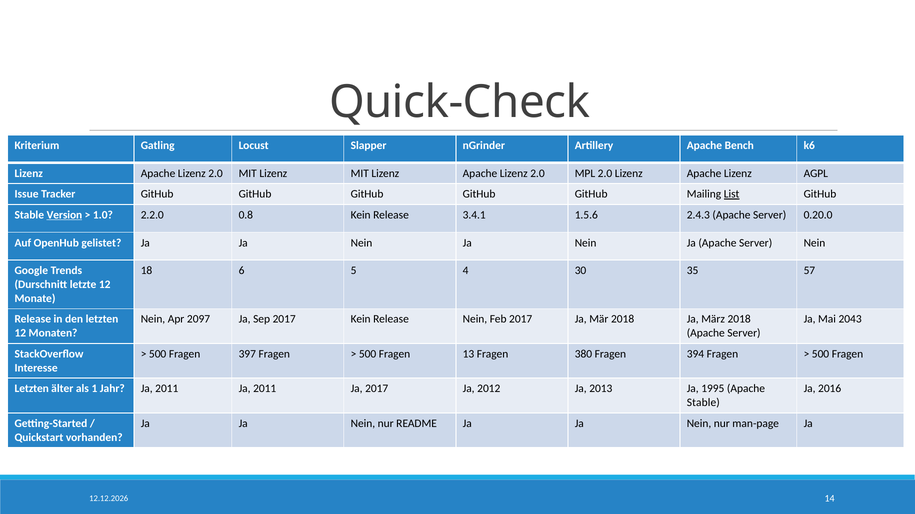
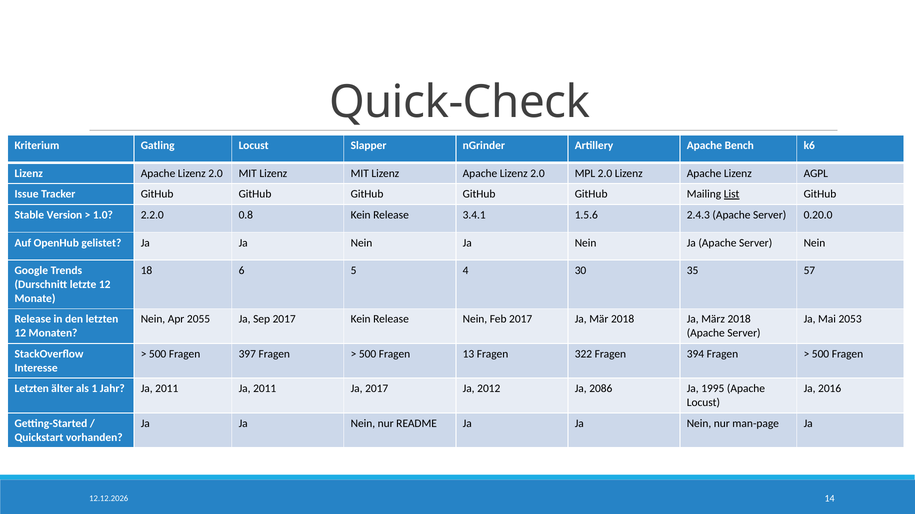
Version underline: present -> none
2097: 2097 -> 2055
2043: 2043 -> 2053
380: 380 -> 322
2013: 2013 -> 2086
Stable at (703, 403): Stable -> Locust
